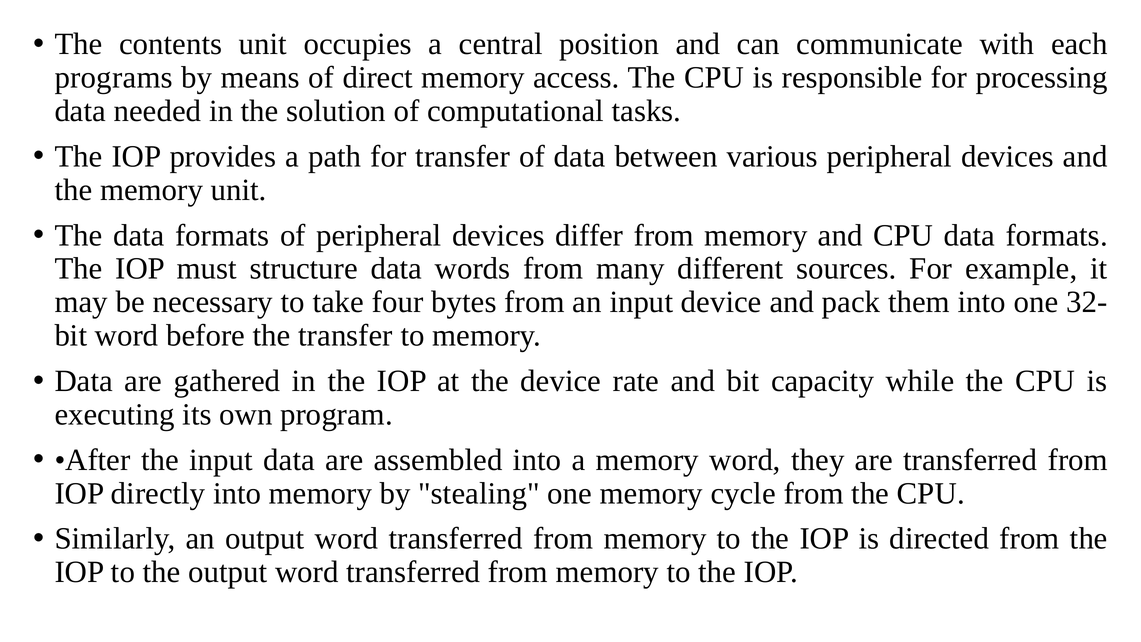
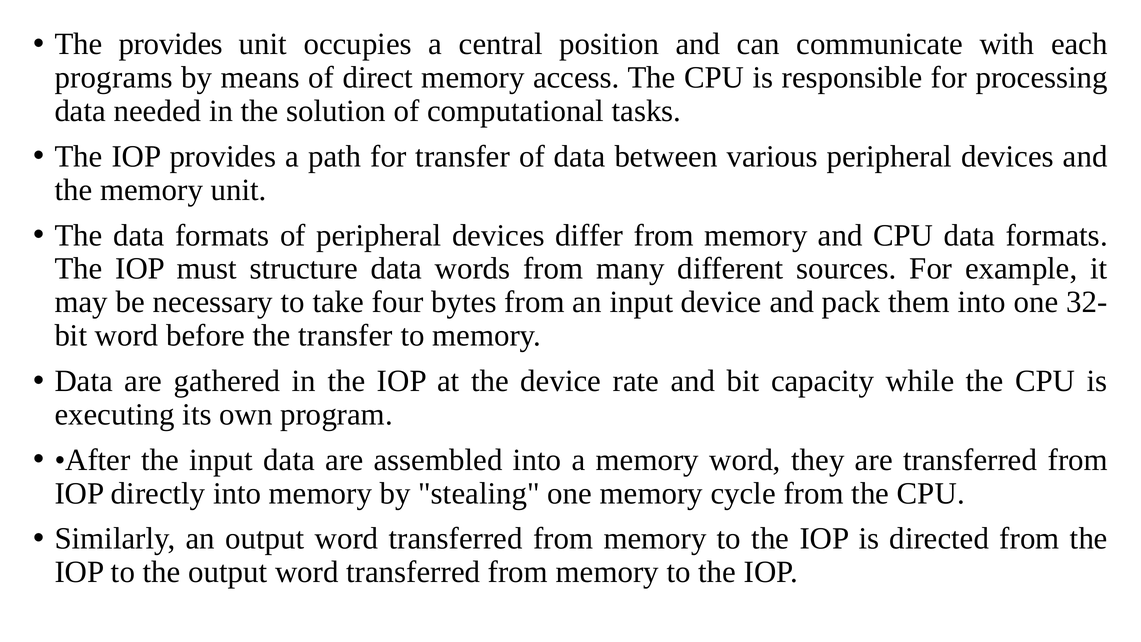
The contents: contents -> provides
